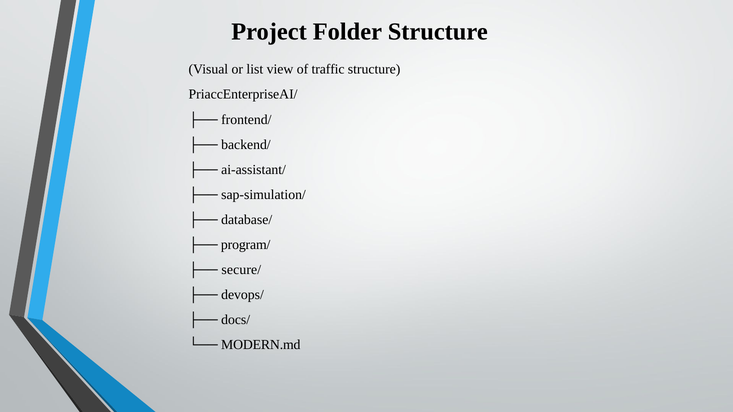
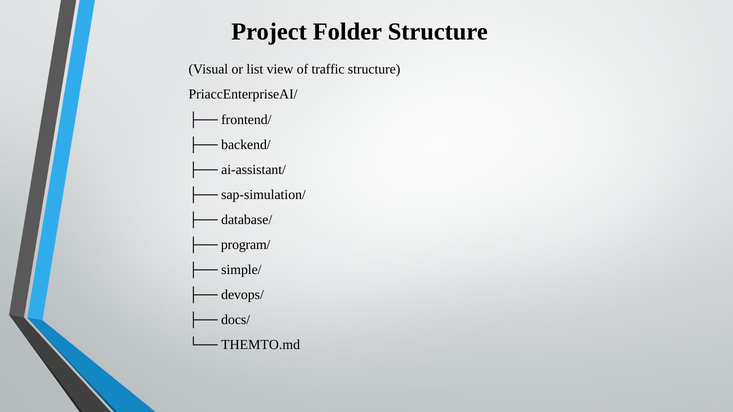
secure/: secure/ -> simple/
MODERN.md: MODERN.md -> THEMTO.md
